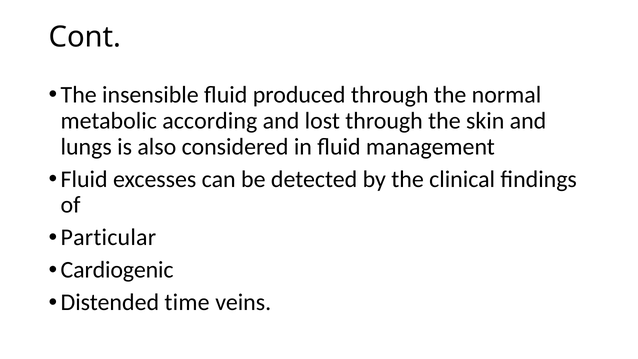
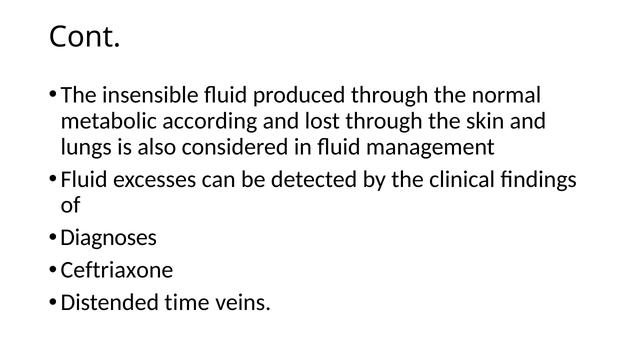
Particular: Particular -> Diagnoses
Cardiogenic: Cardiogenic -> Ceftriaxone
